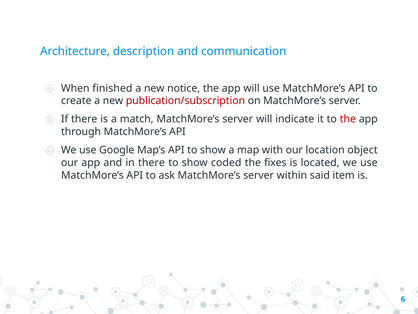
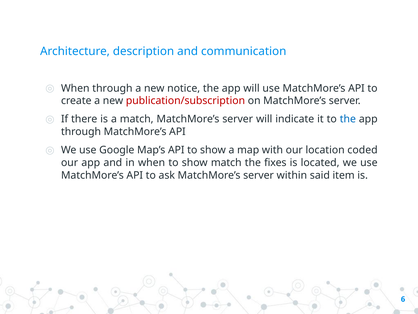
When finished: finished -> through
the at (348, 119) colour: red -> blue
object: object -> coded
in there: there -> when
show coded: coded -> match
